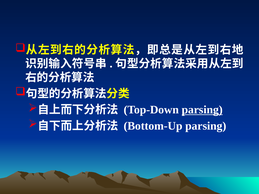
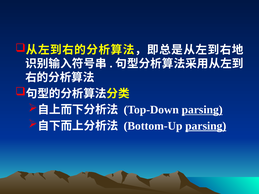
parsing at (206, 126) underline: none -> present
